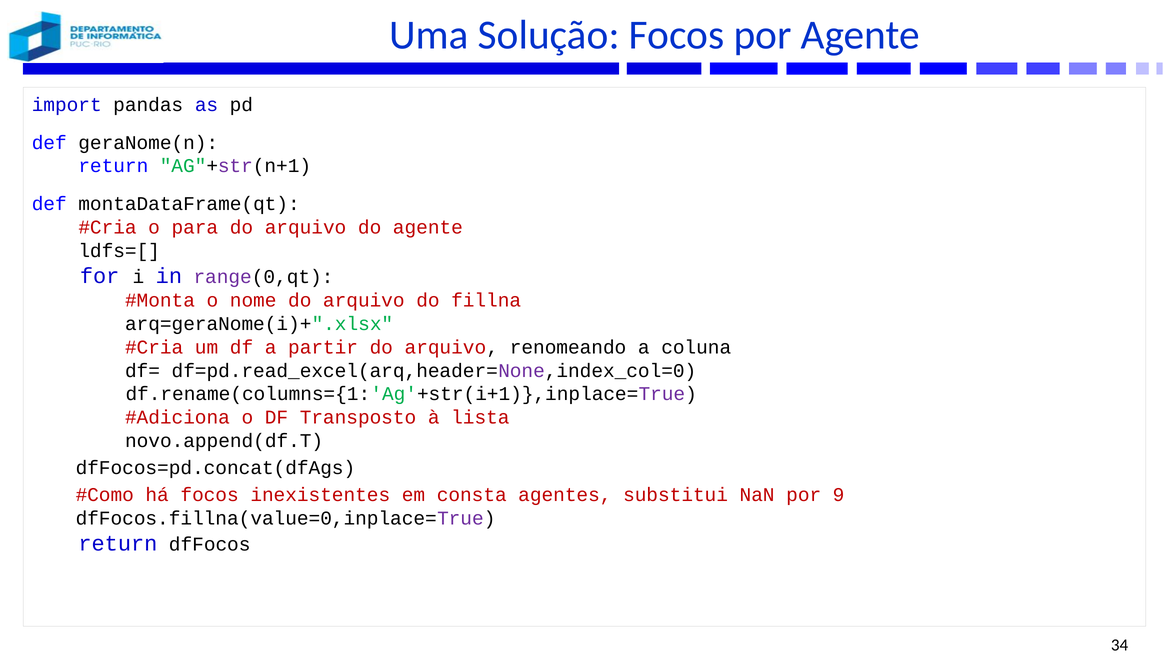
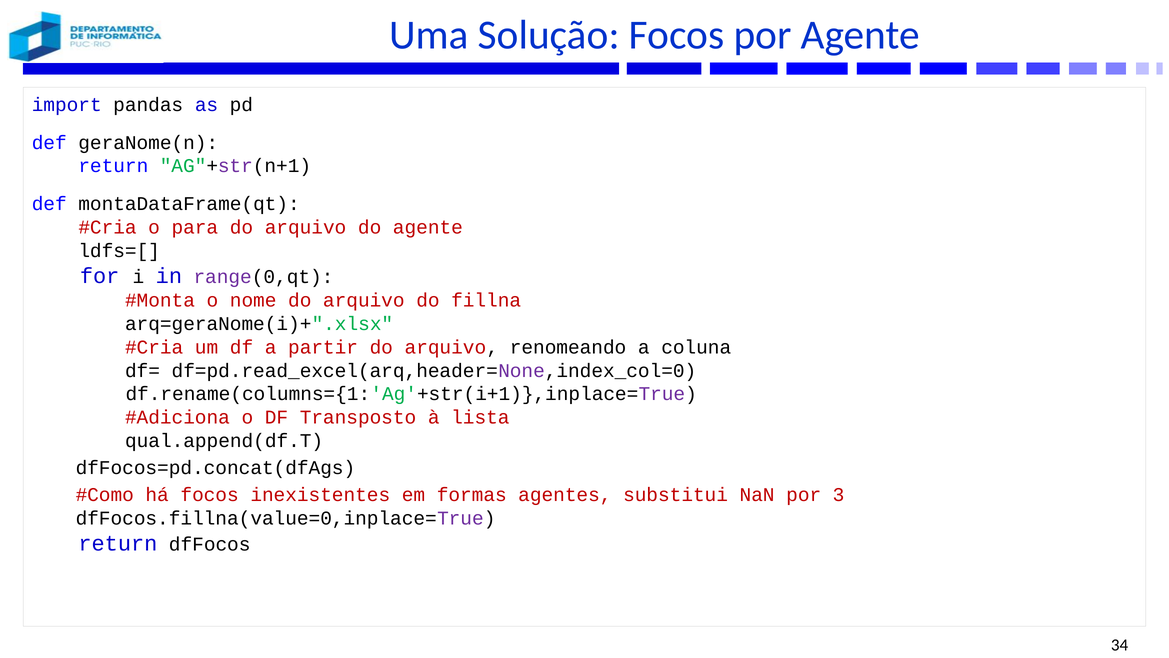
novo.append(df.T: novo.append(df.T -> qual.append(df.T
consta: consta -> formas
9: 9 -> 3
